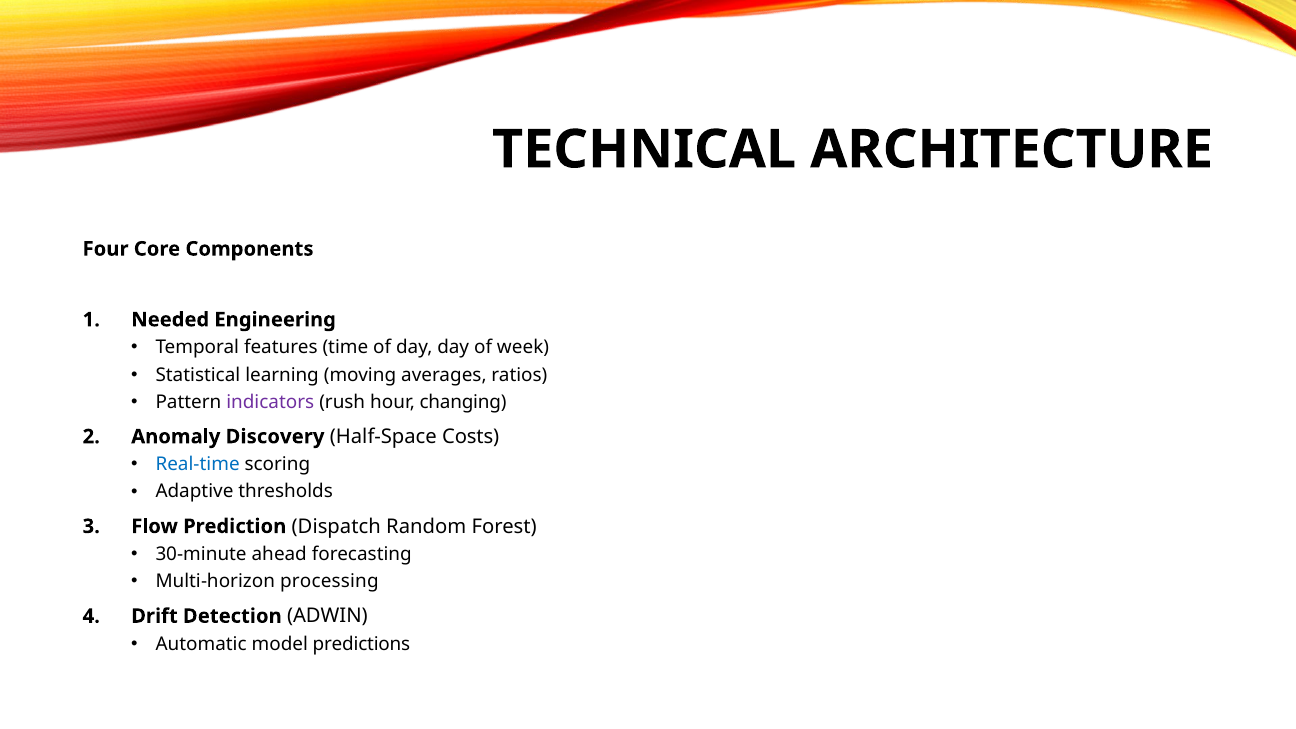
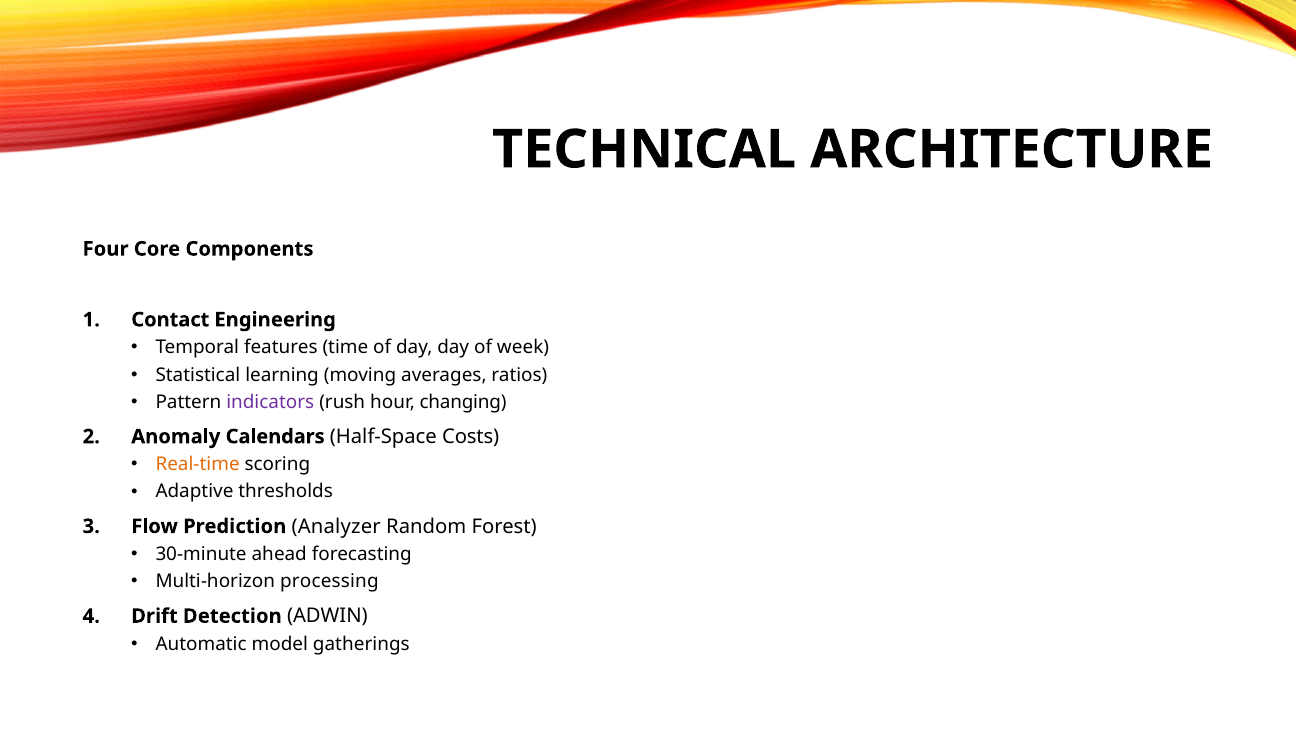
Needed: Needed -> Contact
Discovery: Discovery -> Calendars
Real-time colour: blue -> orange
Dispatch: Dispatch -> Analyzer
predictions: predictions -> gatherings
